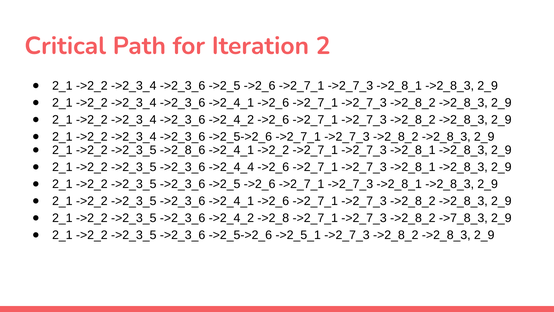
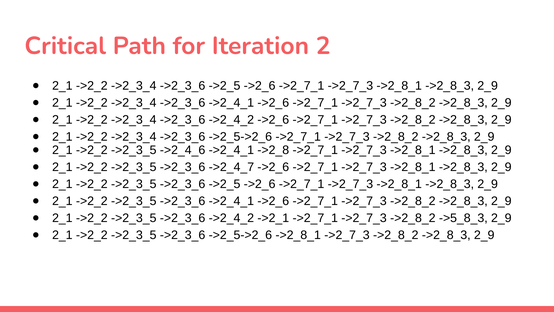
->2_8_6: ->2_8_6 -> ->2_4_6
->2_4_1 ->2_2: ->2_2 -> ->2_8
->2_4_4: ->2_4_4 -> ->2_4_7
->2_8: ->2_8 -> ->2_1
->7_8_3: ->7_8_3 -> ->5_8_3
->2_5->2_6 ->2_5_1: ->2_5_1 -> ->2_8_1
